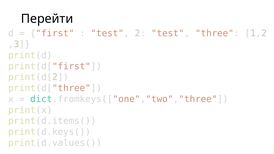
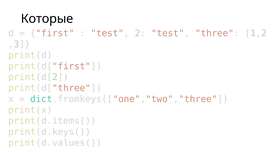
Перейти: Перейти -> Которые
